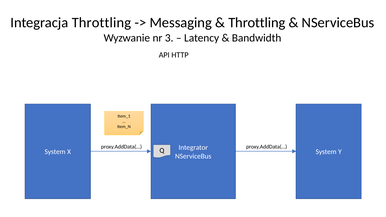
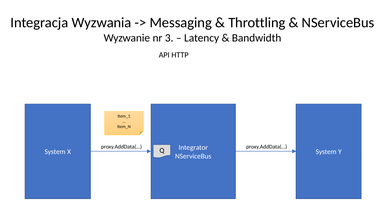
Integracja Throttling: Throttling -> Wyzwania
